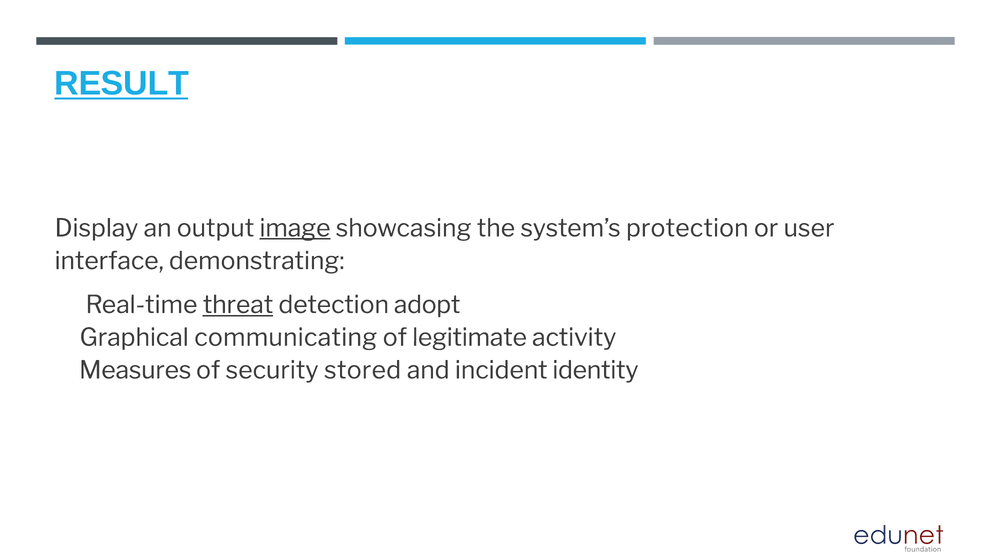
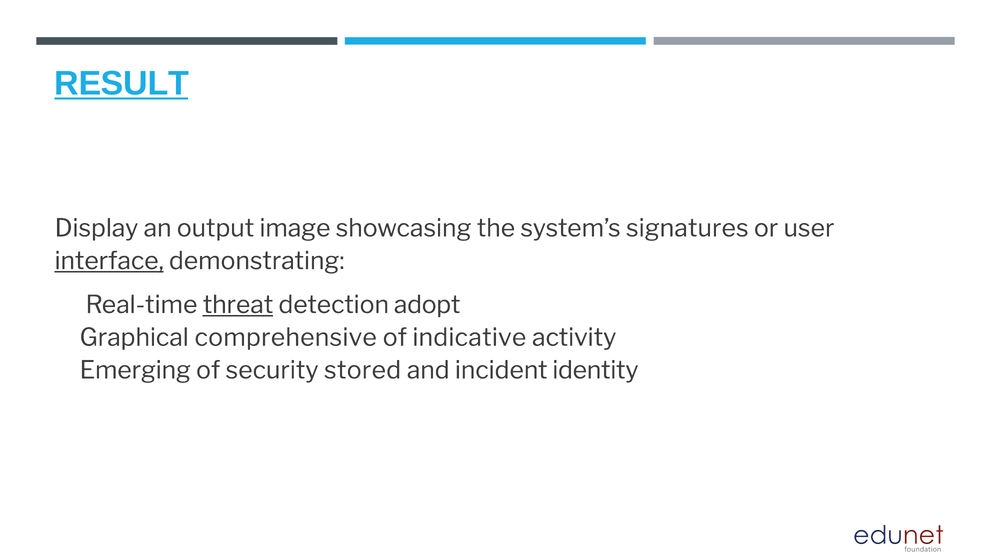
image underline: present -> none
protection: protection -> signatures
interface underline: none -> present
communicating: communicating -> comprehensive
legitimate: legitimate -> indicative
Measures: Measures -> Emerging
